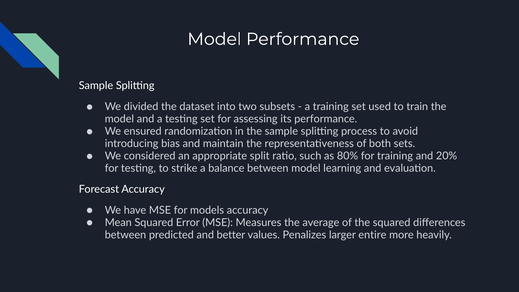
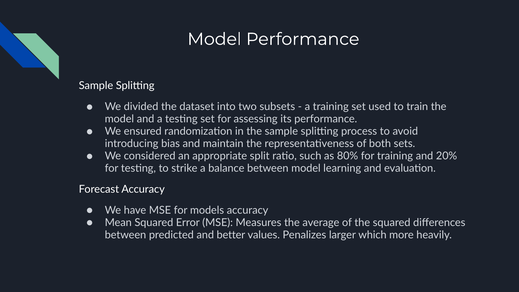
entire: entire -> which
